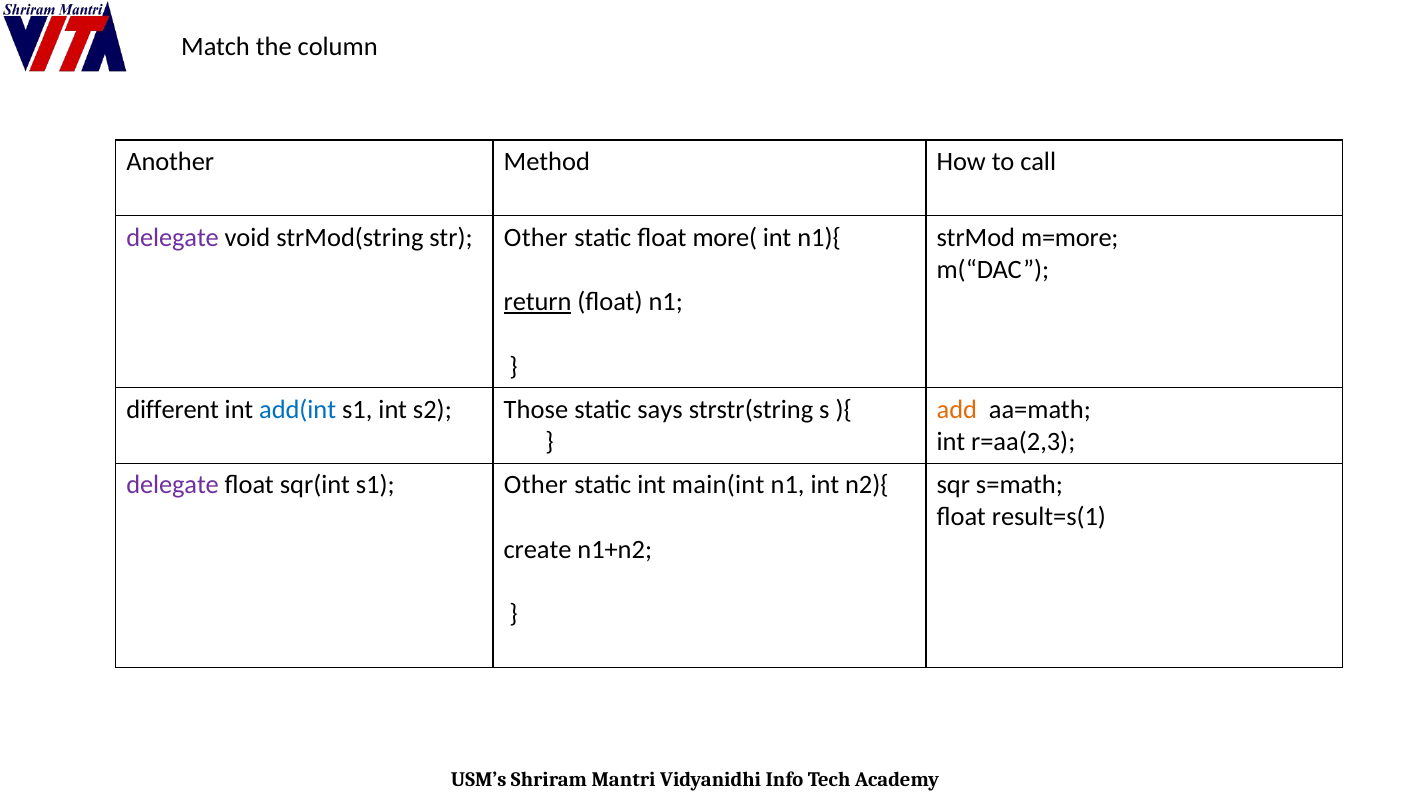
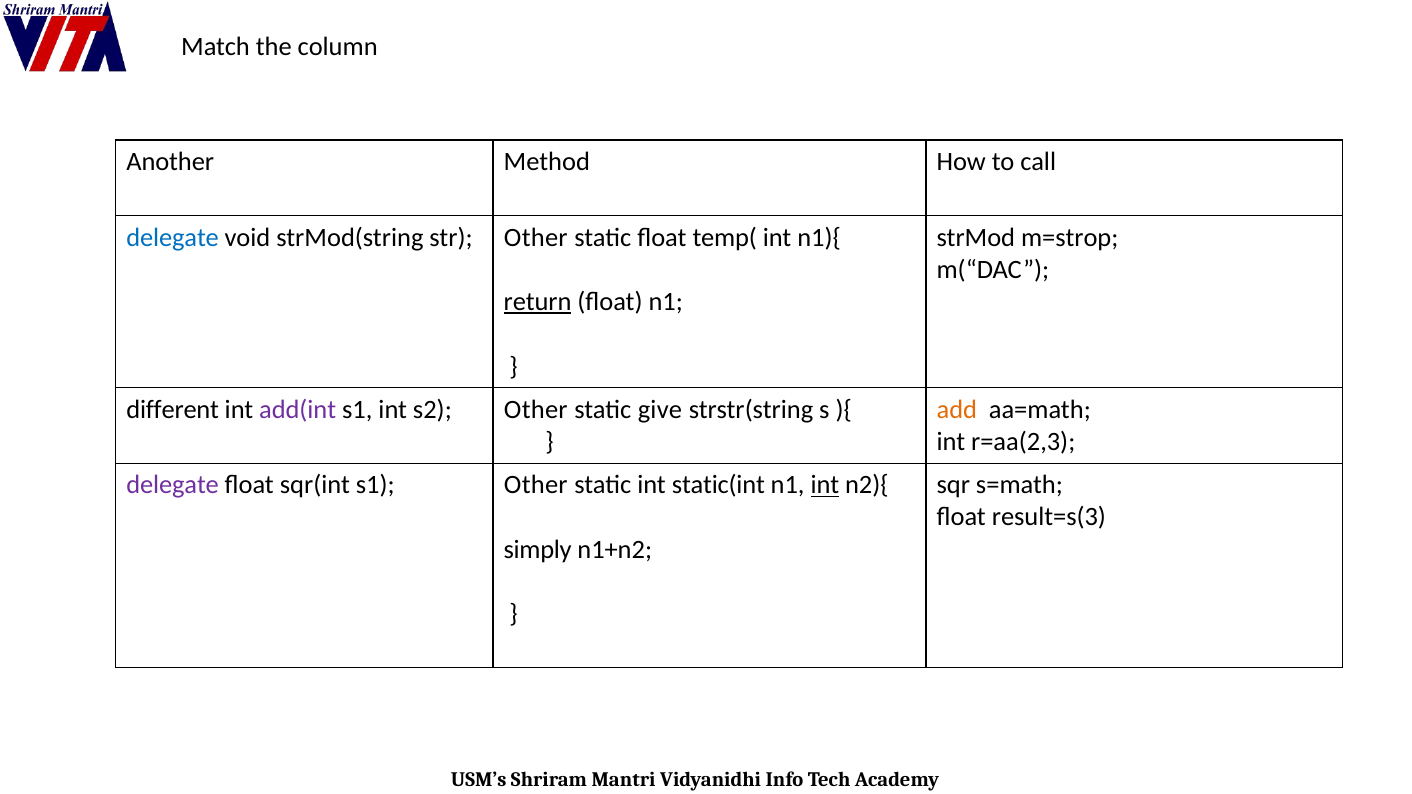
delegate at (173, 237) colour: purple -> blue
more(: more( -> temp(
m=more: m=more -> m=strop
add(int colour: blue -> purple
s2 Those: Those -> Other
says: says -> give
main(int: main(int -> static(int
int at (825, 485) underline: none -> present
result=s(1: result=s(1 -> result=s(3
create: create -> simply
